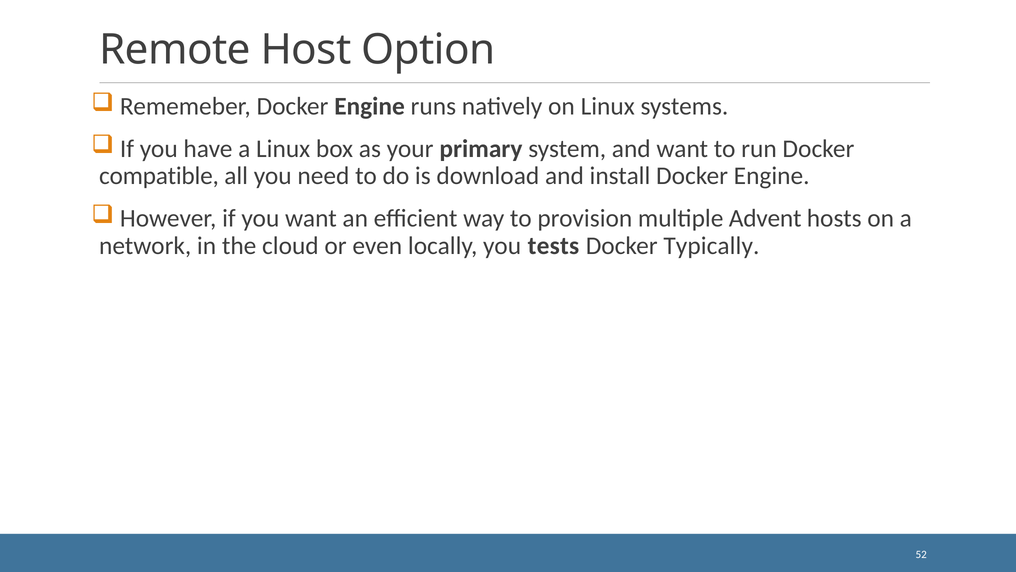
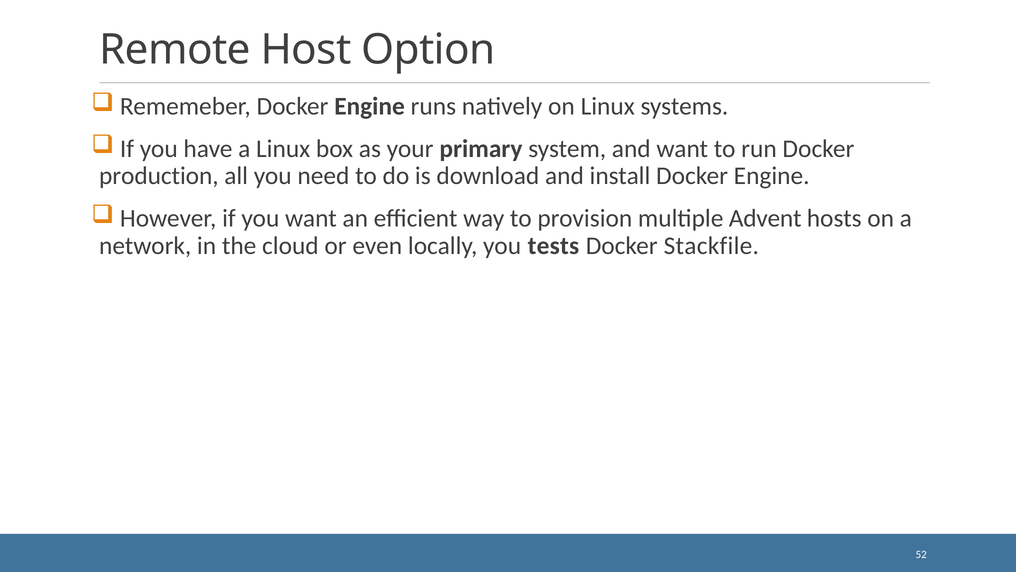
compatible: compatible -> production
Typically: Typically -> Stackfile
